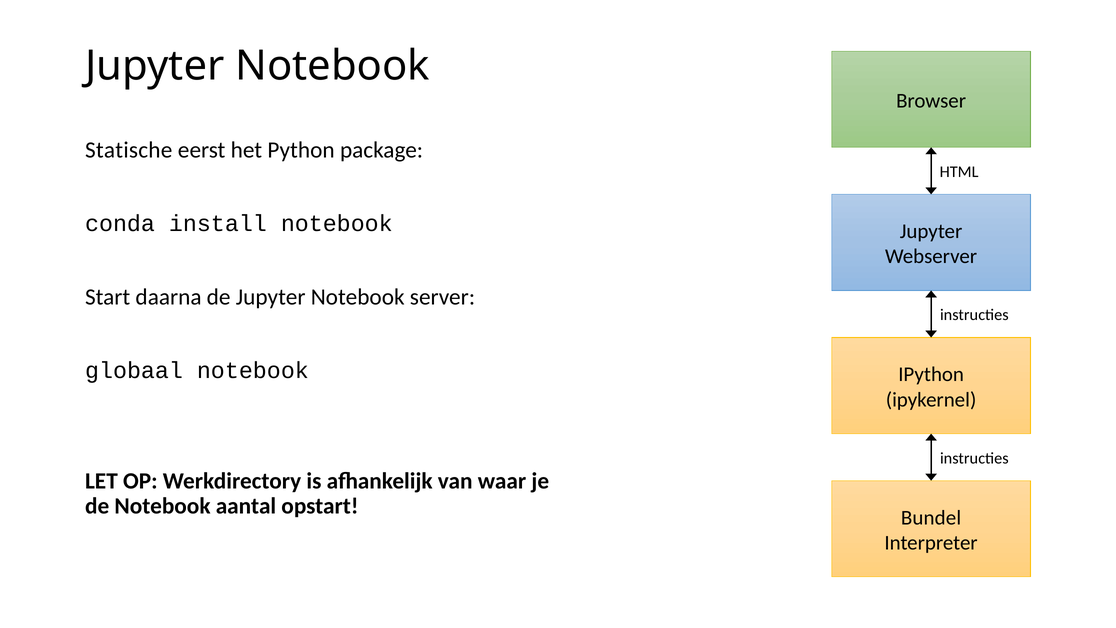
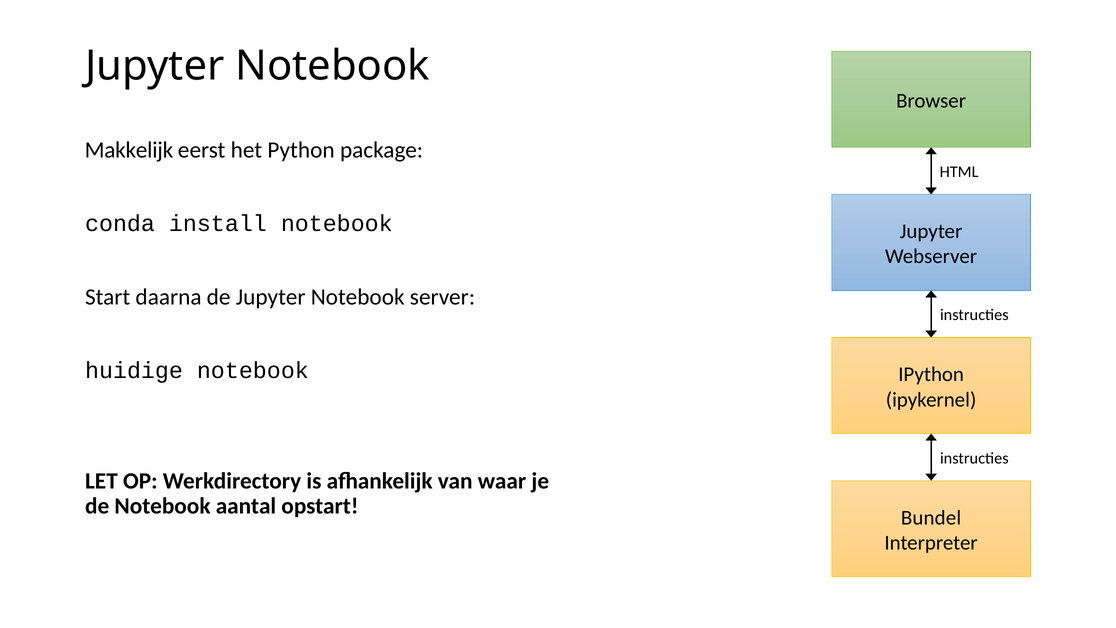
Statische: Statische -> Makkelijk
globaal: globaal -> huidige
